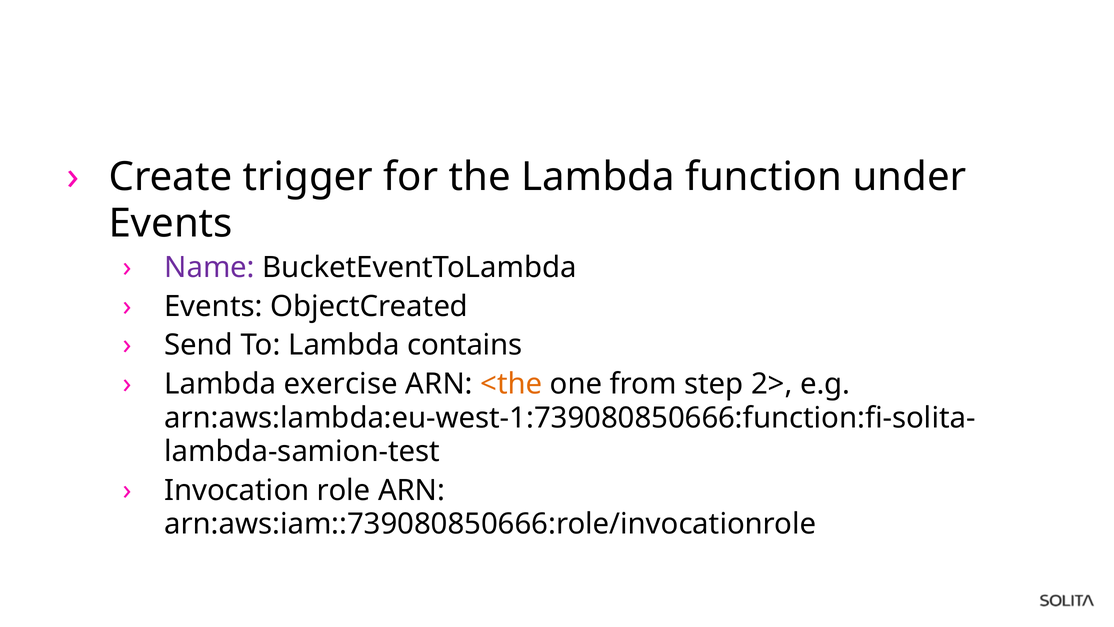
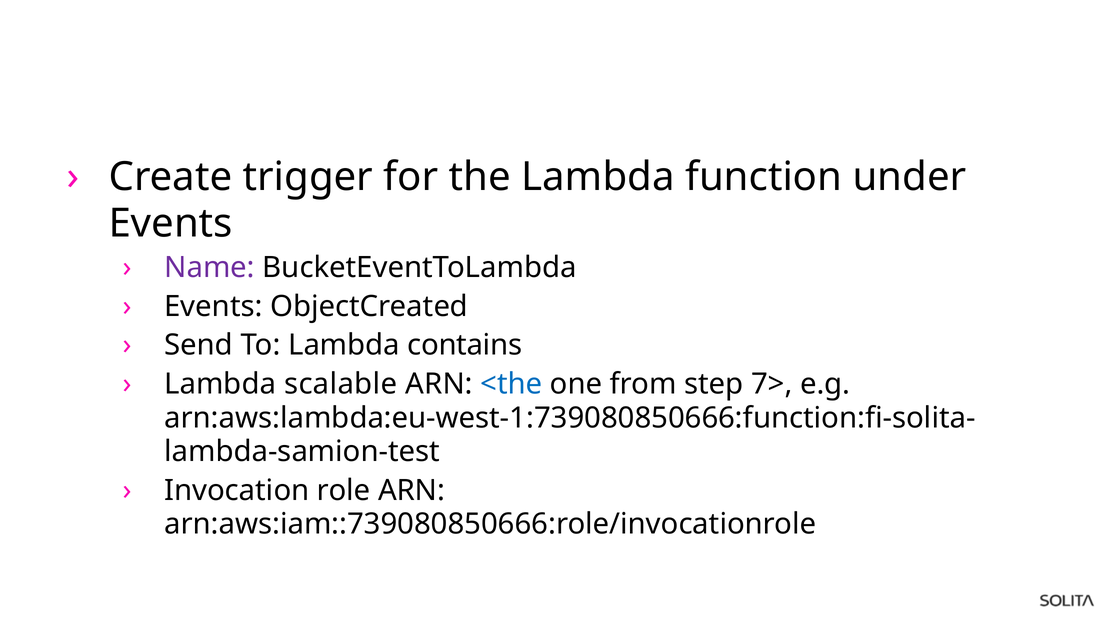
exercise: exercise -> scalable
<the colour: orange -> blue
2>: 2> -> 7>
